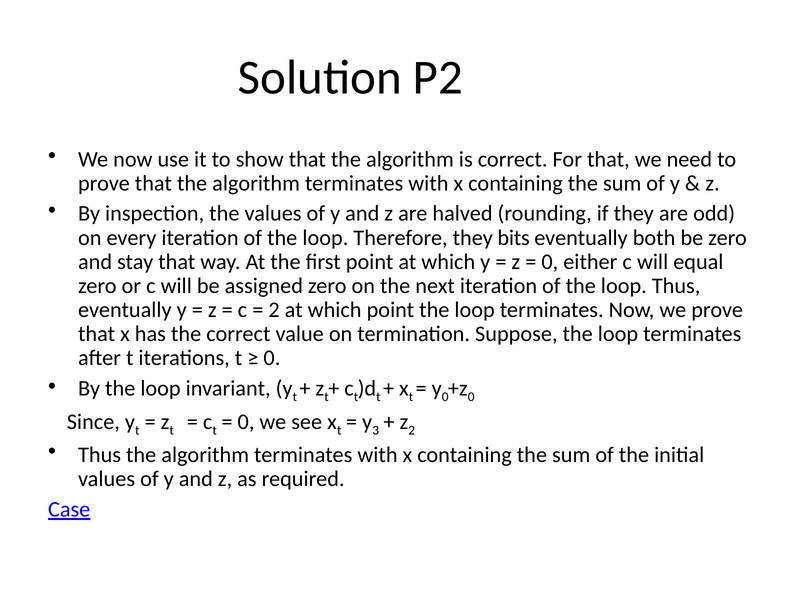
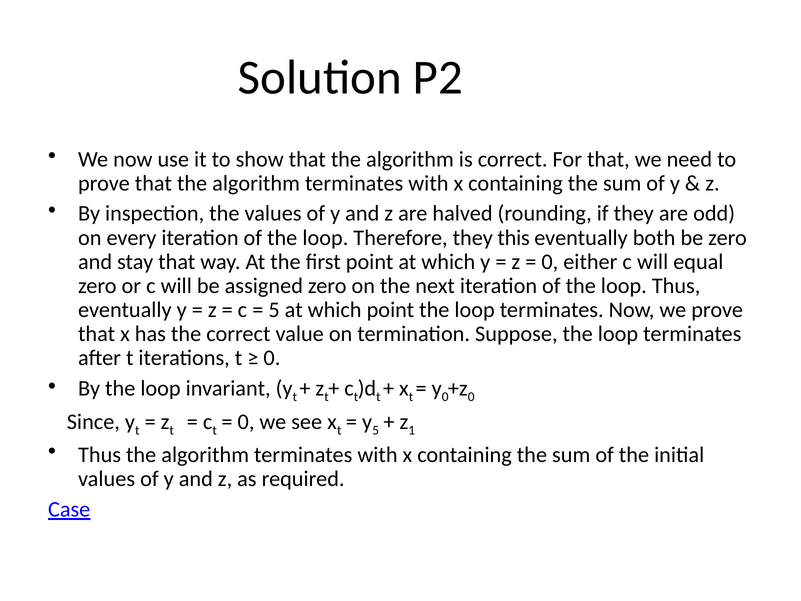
bits: bits -> this
2 at (274, 310): 2 -> 5
y 3: 3 -> 5
z 2: 2 -> 1
